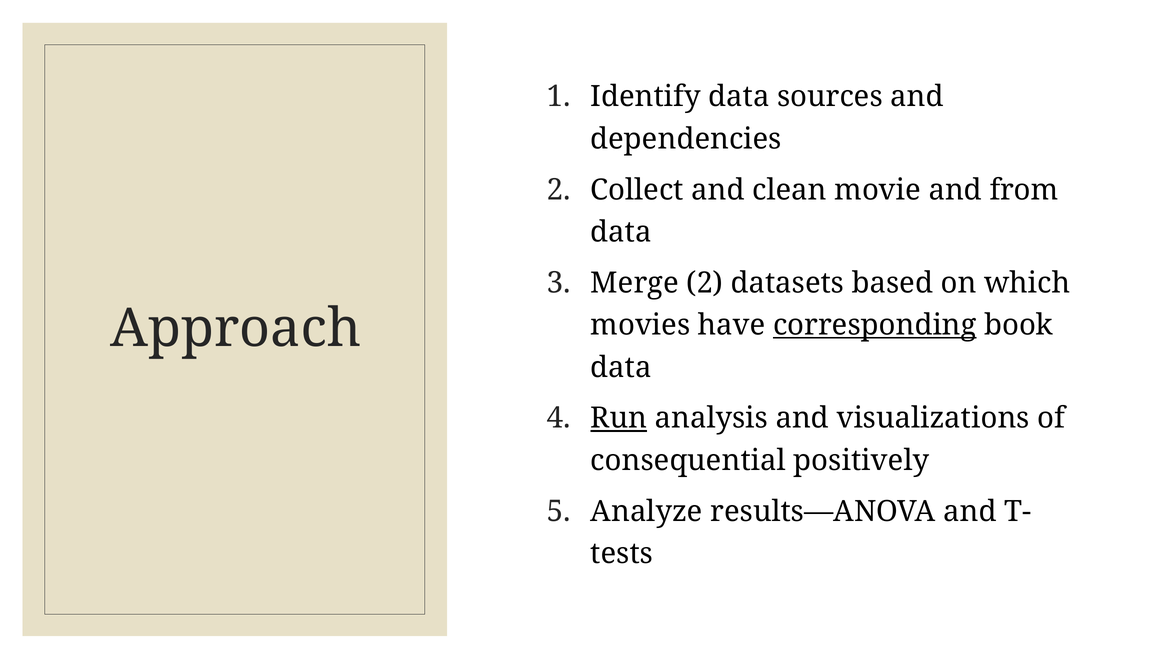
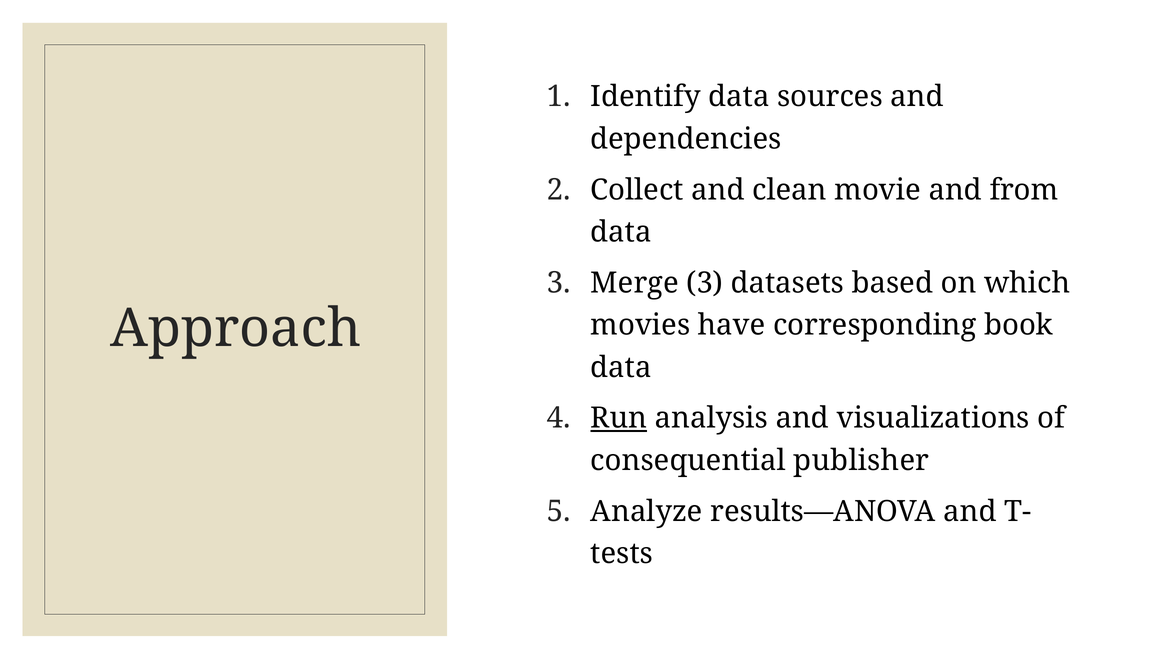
Merge 2: 2 -> 3
corresponding underline: present -> none
positively: positively -> publisher
